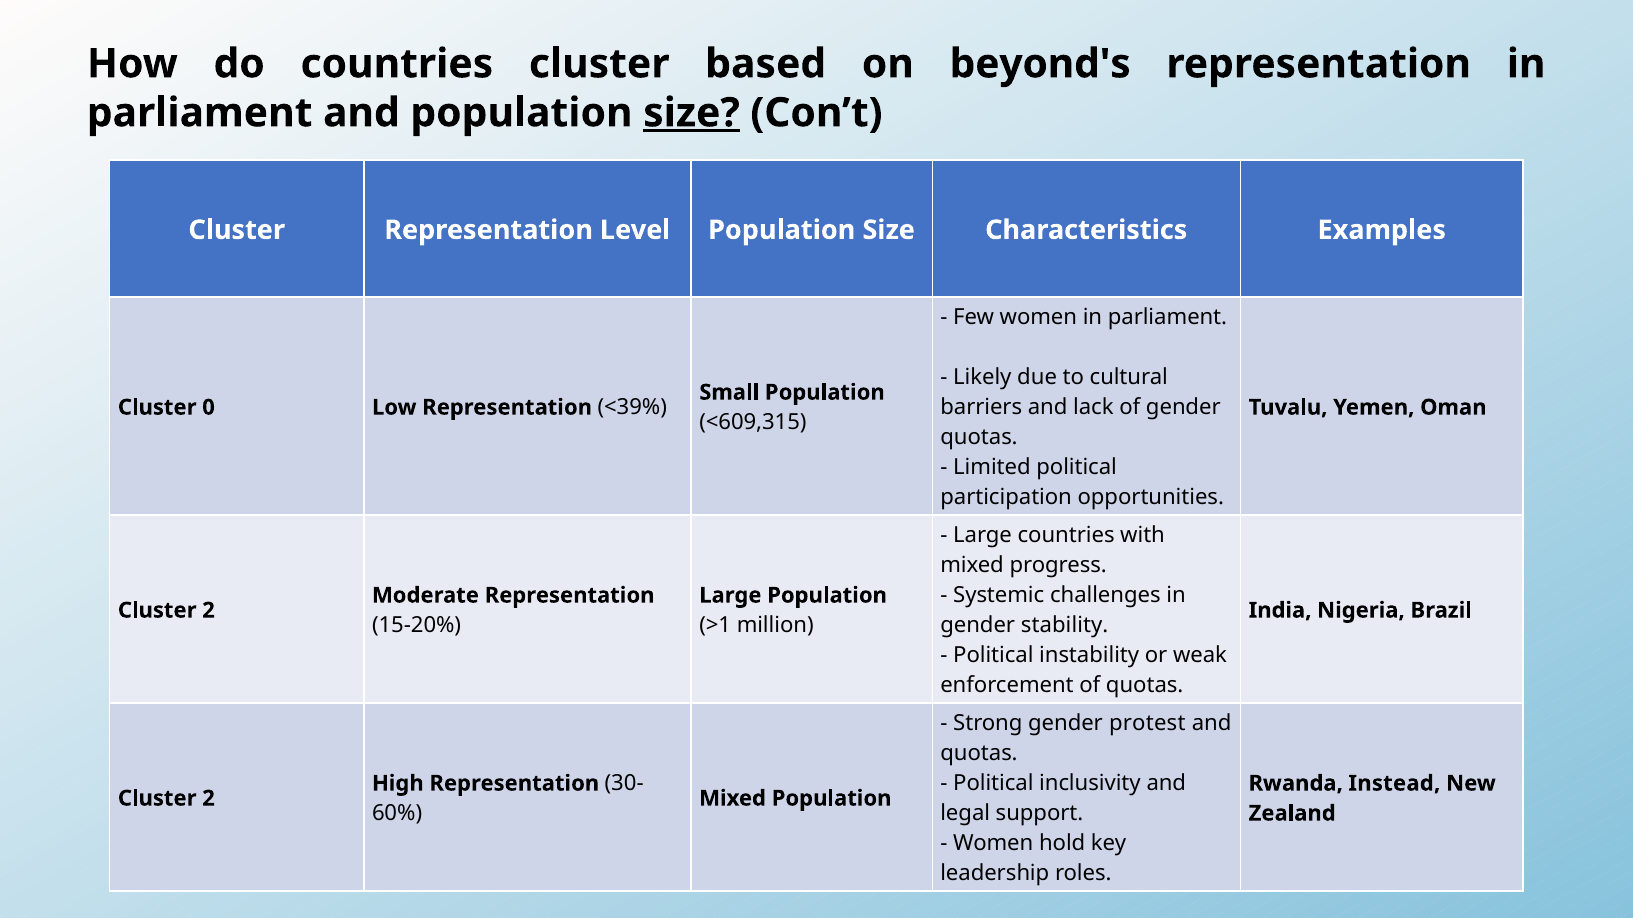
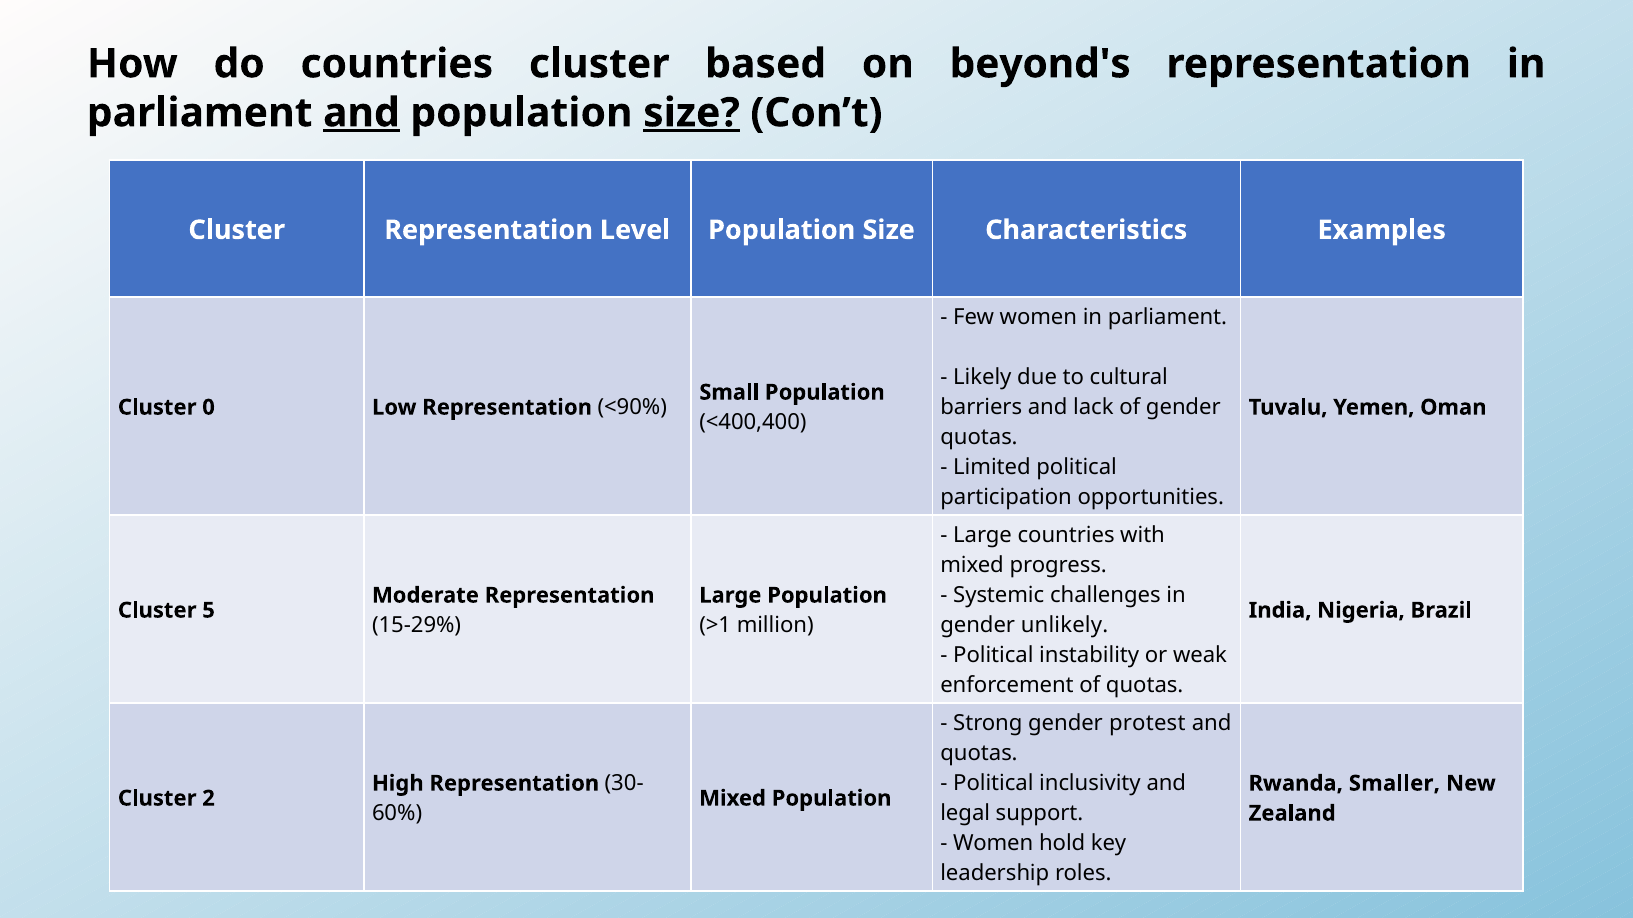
and at (361, 113) underline: none -> present
<39%: <39% -> <90%
<609,315: <609,315 -> <400,400
2 at (209, 611): 2 -> 5
15-20%: 15-20% -> 15-29%
stability: stability -> unlikely
Instead: Instead -> Smaller
